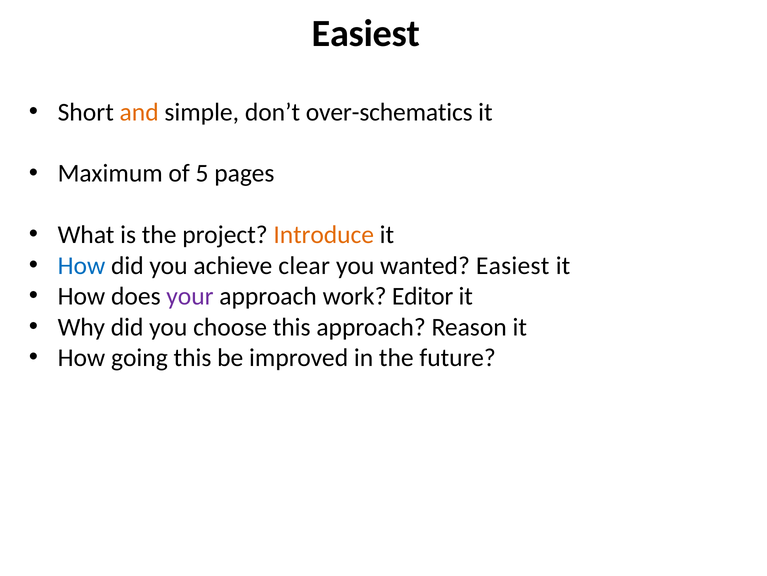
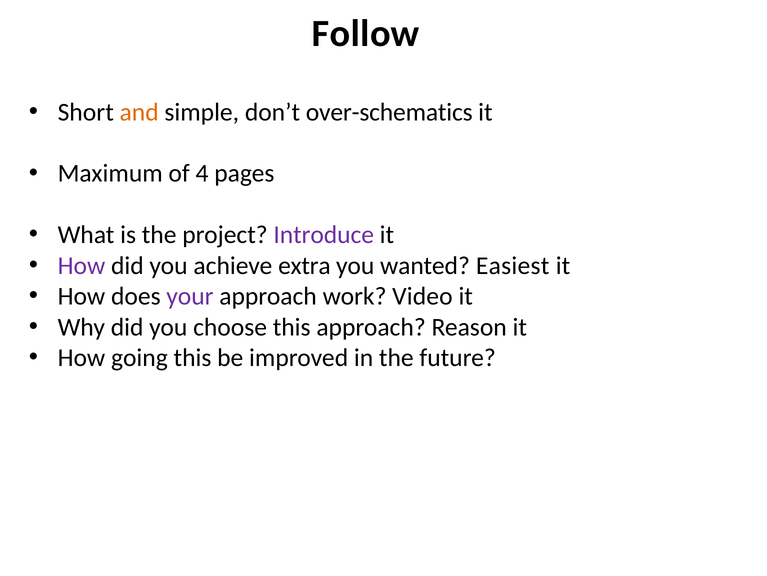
Easiest at (366, 33): Easiest -> Follow
5: 5 -> 4
Introduce colour: orange -> purple
How at (82, 265) colour: blue -> purple
clear: clear -> extra
Editor: Editor -> Video
